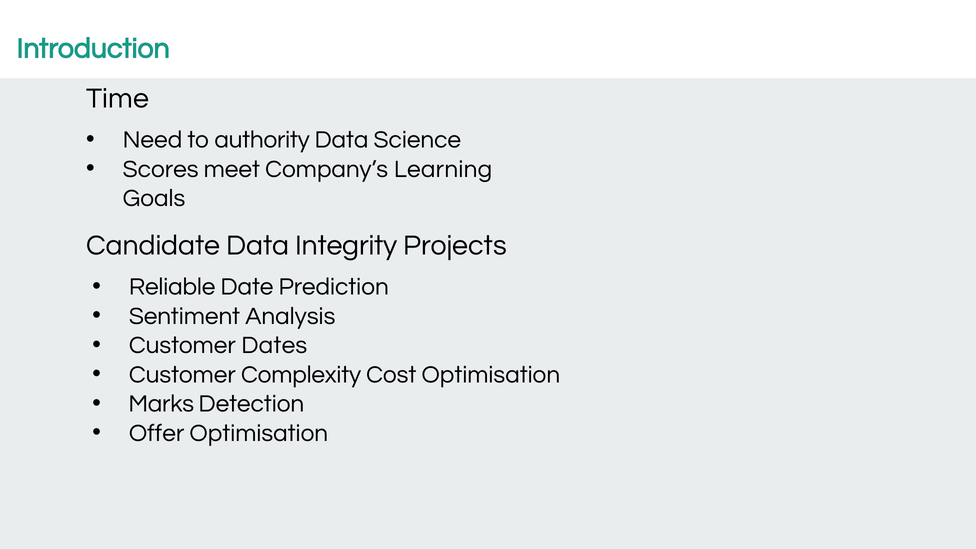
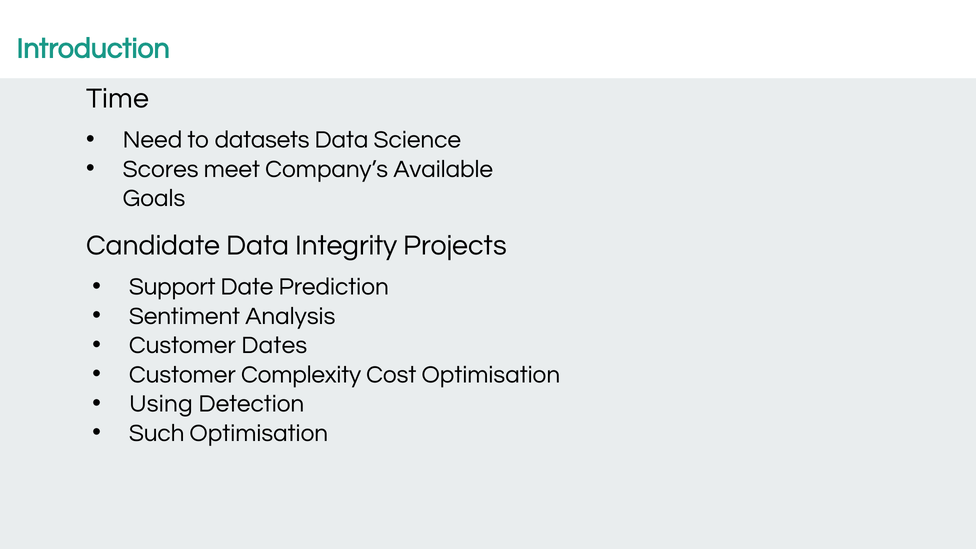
authority: authority -> datasets
Learning: Learning -> Available
Reliable: Reliable -> Support
Marks: Marks -> Using
Offer: Offer -> Such
